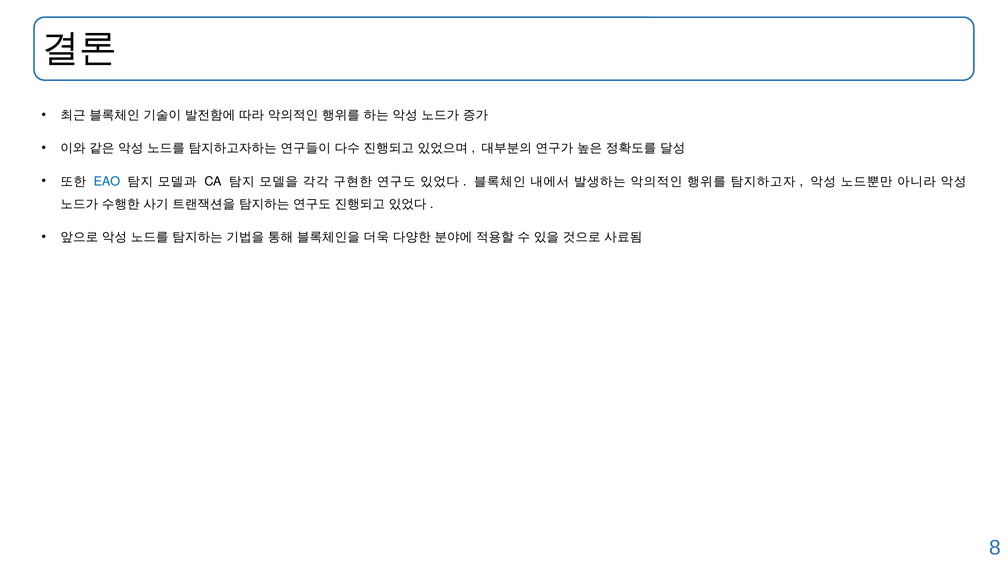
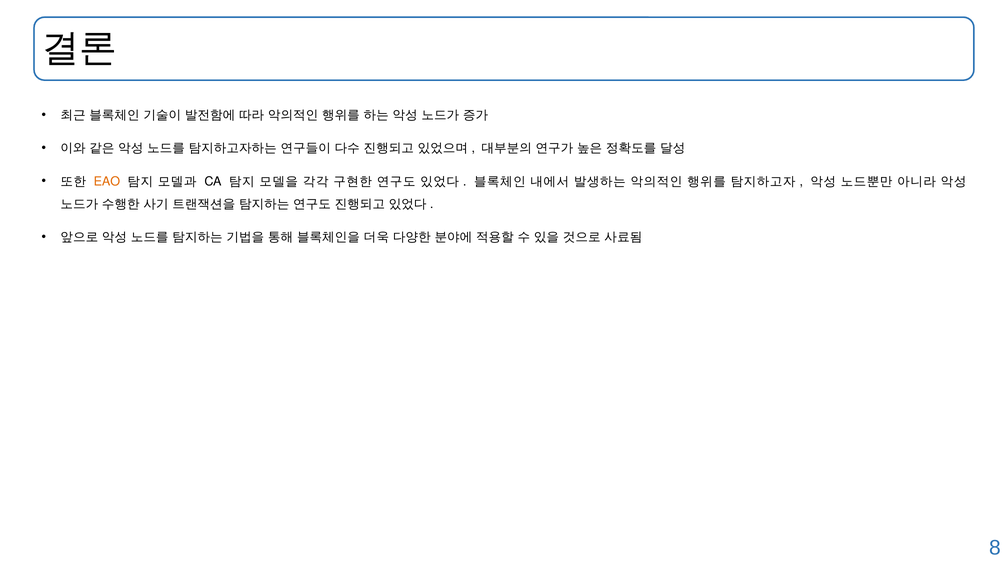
EAO colour: blue -> orange
